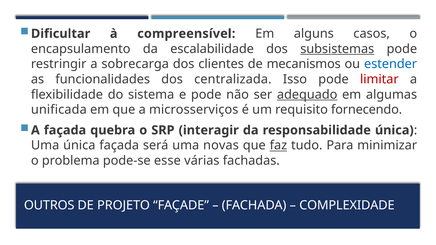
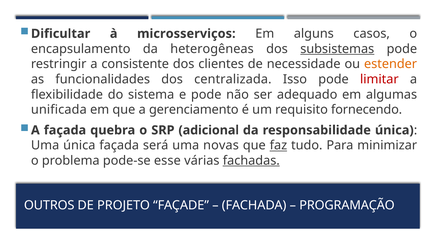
compreensível: compreensível -> microsserviços
escalabilidade: escalabilidade -> heterogêneas
sobrecarga: sobrecarga -> consistente
mecanismos: mecanismos -> necessidade
estender colour: blue -> orange
adequado underline: present -> none
microsserviços: microsserviços -> gerenciamento
interagir: interagir -> adicional
fachadas underline: none -> present
COMPLEXIDADE: COMPLEXIDADE -> PROGRAMAÇÃO
